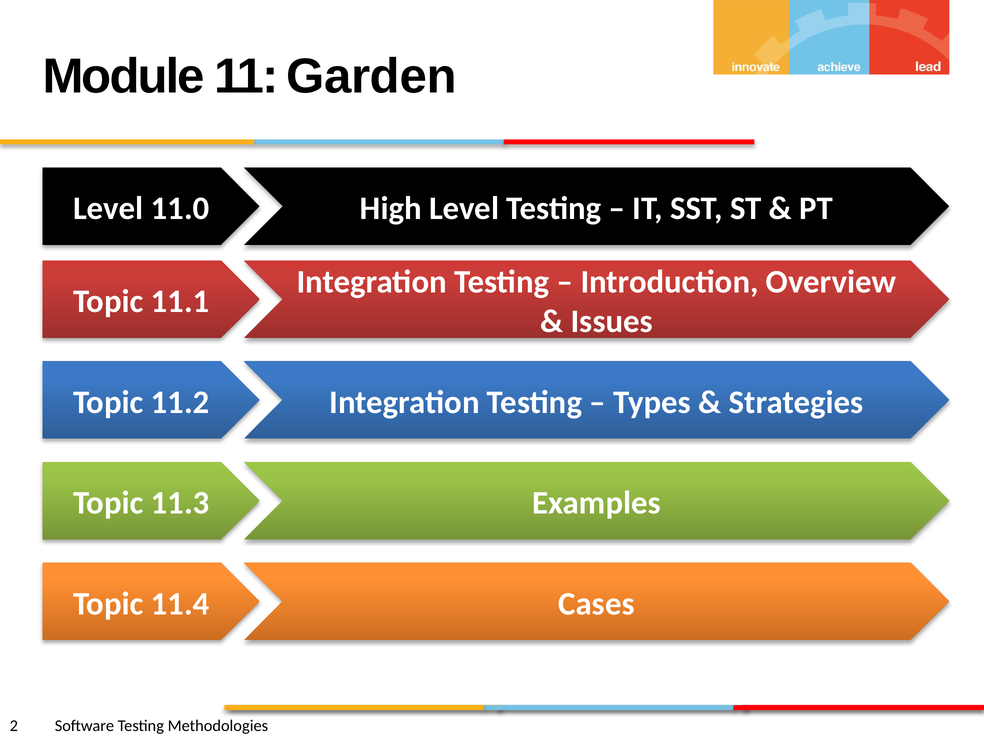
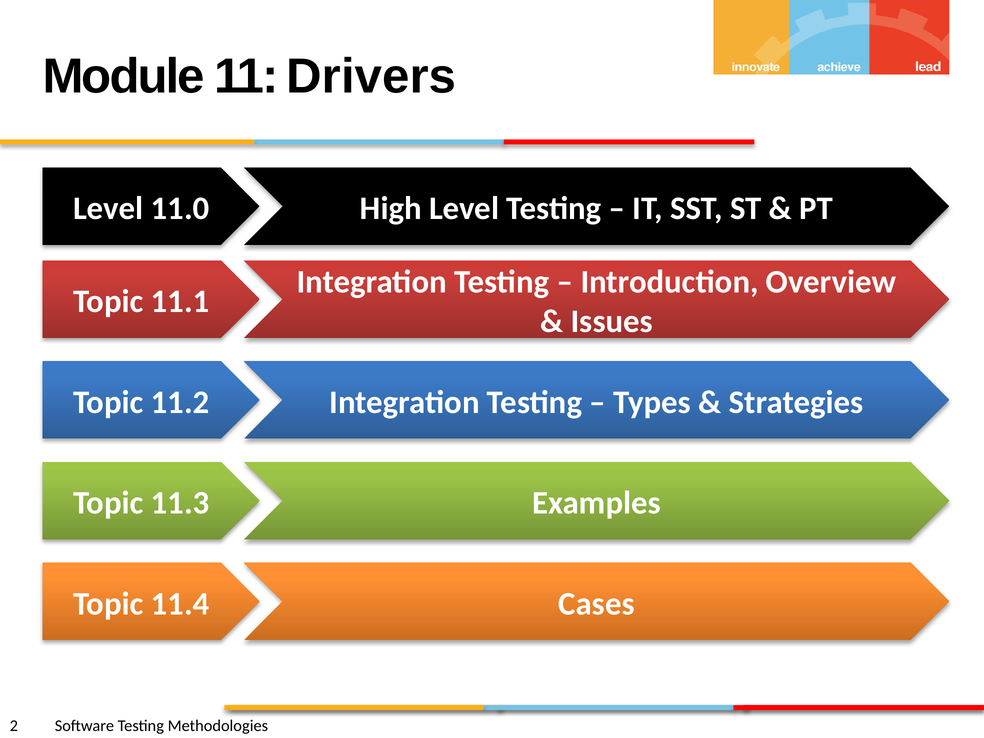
Garden: Garden -> Drivers
